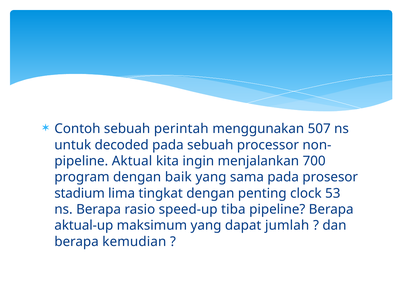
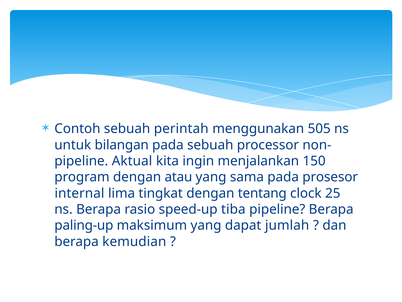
507: 507 -> 505
decoded: decoded -> bilangan
700: 700 -> 150
baik: baik -> atau
stadium: stadium -> internal
penting: penting -> tentang
53: 53 -> 25
aktual-up: aktual-up -> paling-up
